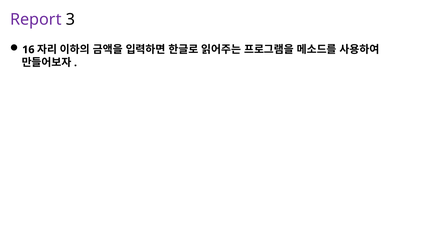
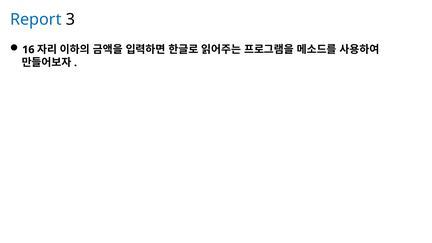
Report colour: purple -> blue
